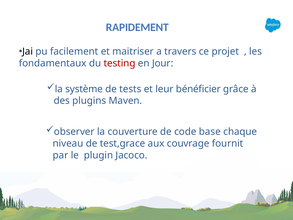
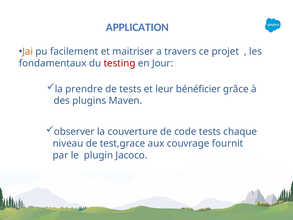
RAPIDEMENT: RAPIDEMENT -> APPLICATION
Jai colour: black -> orange
système: système -> prendre
code base: base -> tests
